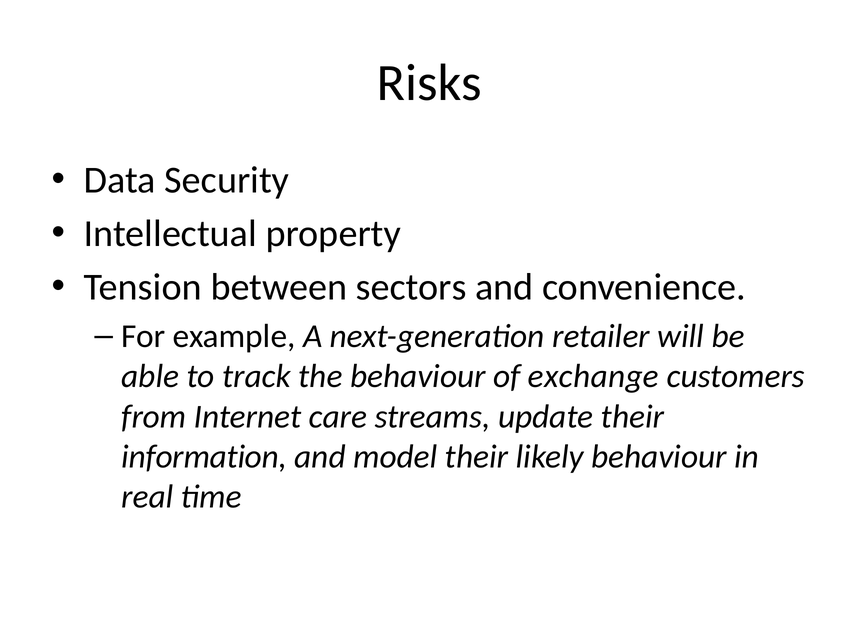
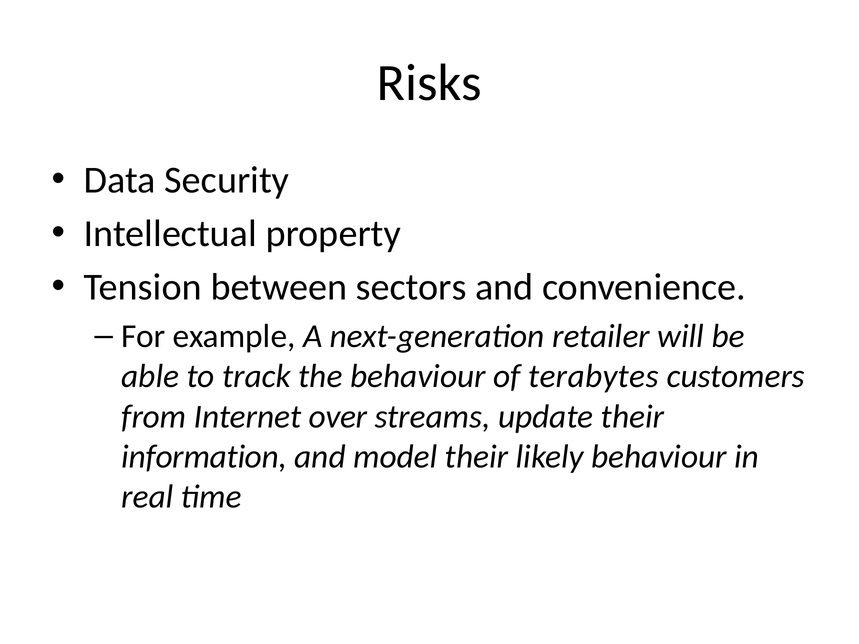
exchange: exchange -> terabytes
care: care -> over
